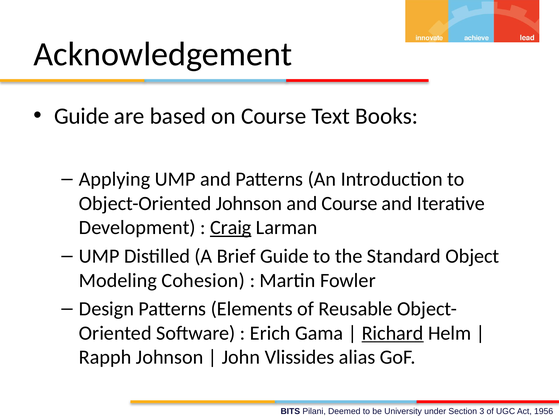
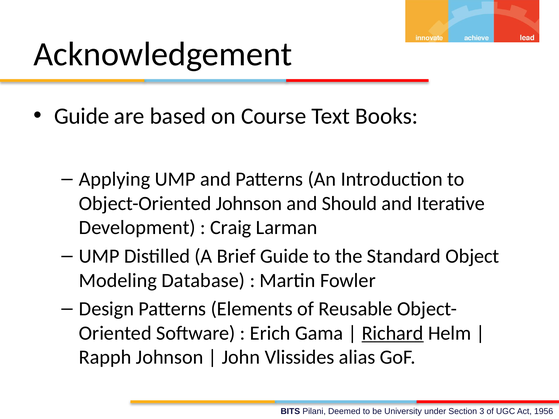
and Course: Course -> Should
Craig underline: present -> none
Cohesion: Cohesion -> Database
